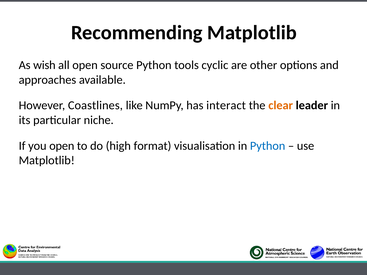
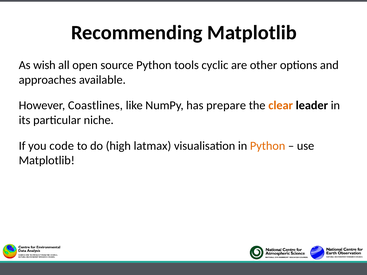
interact: interact -> prepare
you open: open -> code
format: format -> latmax
Python at (268, 146) colour: blue -> orange
